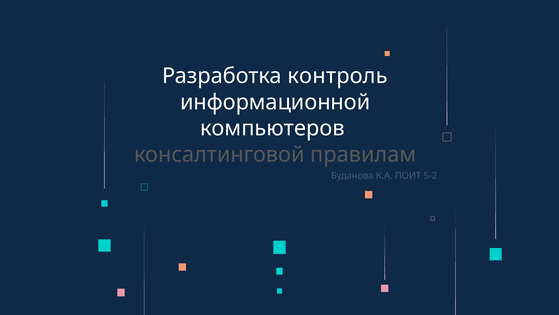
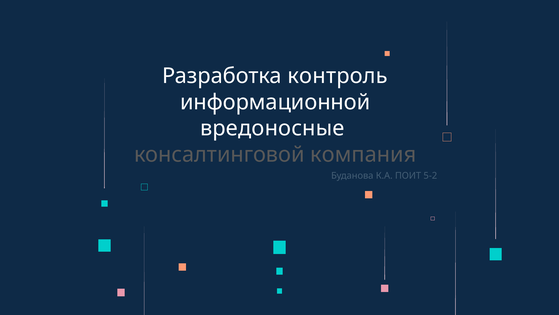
компьютеров: компьютеров -> вредоносные
правилам: правилам -> компания
